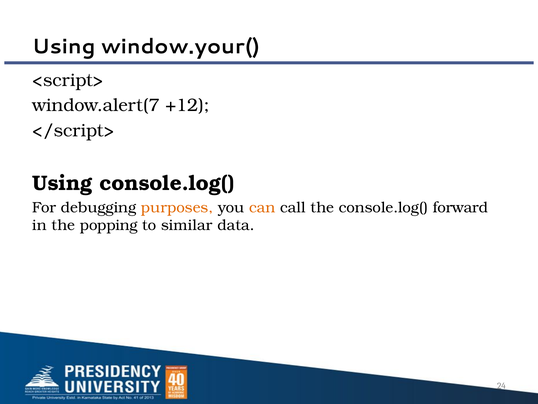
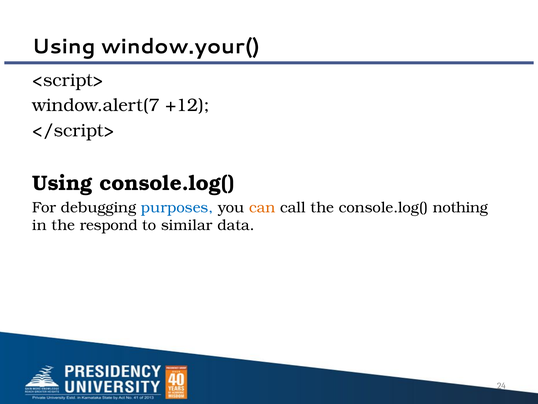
purposes colour: orange -> blue
forward: forward -> nothing
popping: popping -> respond
